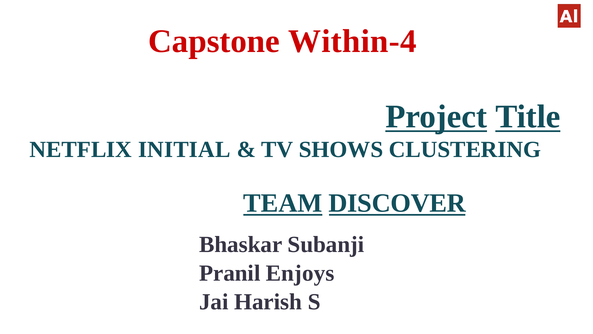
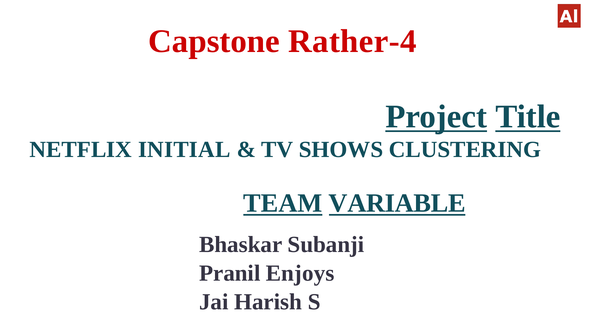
Within-4: Within-4 -> Rather-4
DISCOVER: DISCOVER -> VARIABLE
